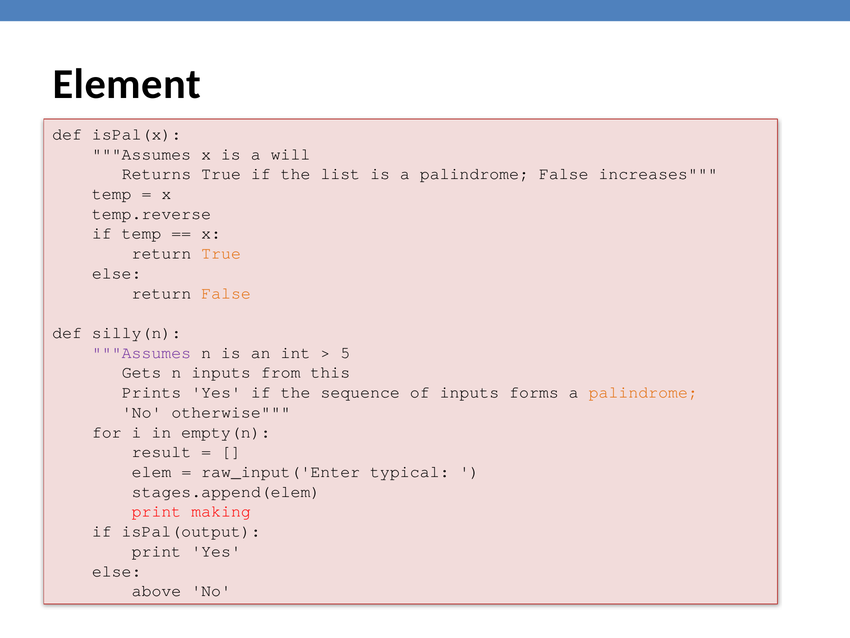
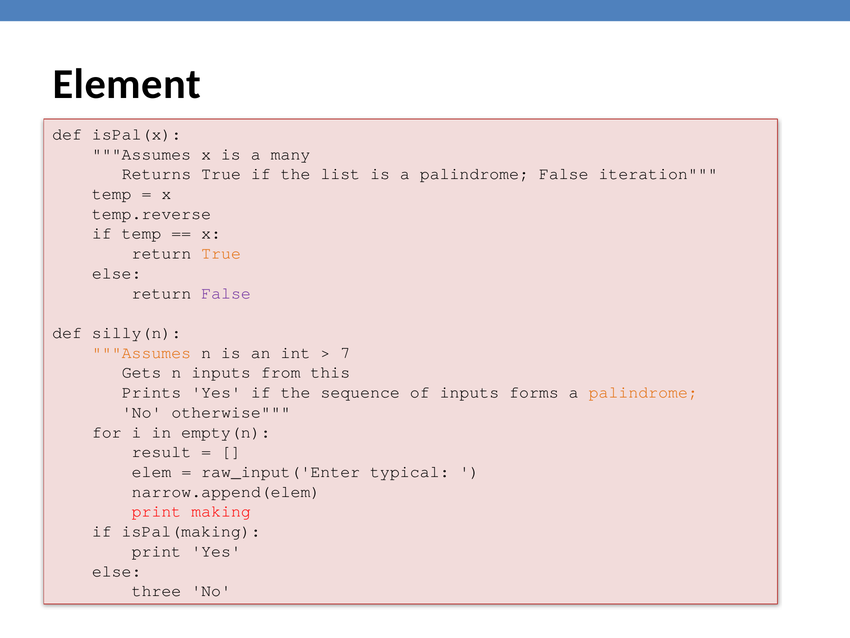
will: will -> many
increases: increases -> iteration
False at (226, 293) colour: orange -> purple
Assumes at (142, 352) colour: purple -> orange
5: 5 -> 7
stages.append(elem: stages.append(elem -> narrow.append(elem
isPal(output: isPal(output -> isPal(making
above: above -> three
